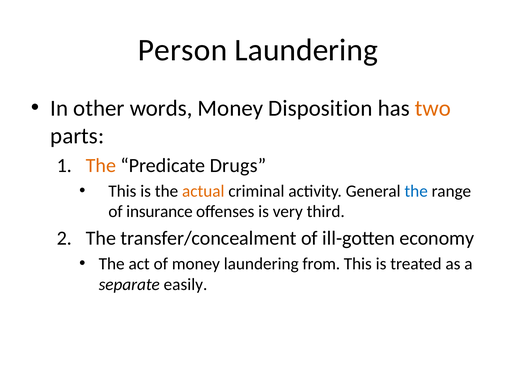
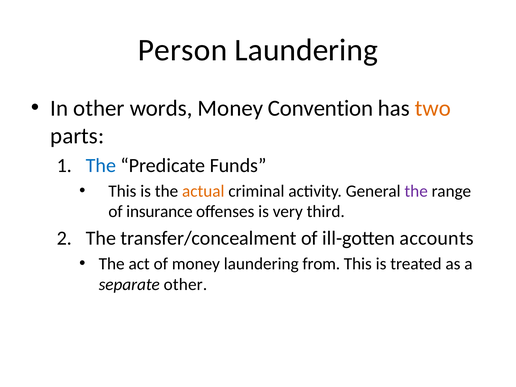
Disposition: Disposition -> Convention
The at (101, 165) colour: orange -> blue
Drugs: Drugs -> Funds
the at (416, 191) colour: blue -> purple
economy: economy -> accounts
separate easily: easily -> other
